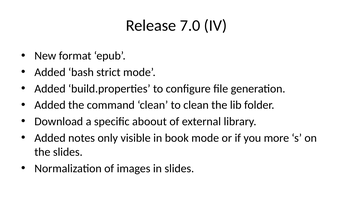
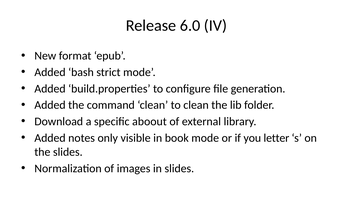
7.0: 7.0 -> 6.0
more: more -> letter
